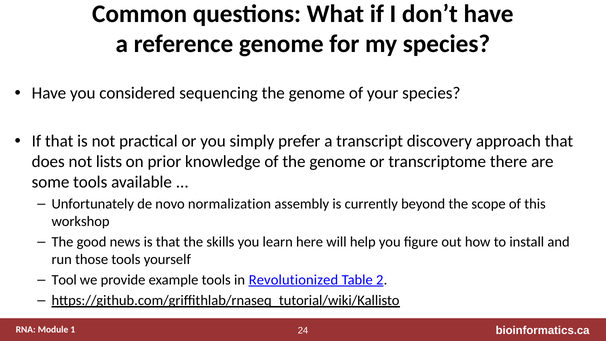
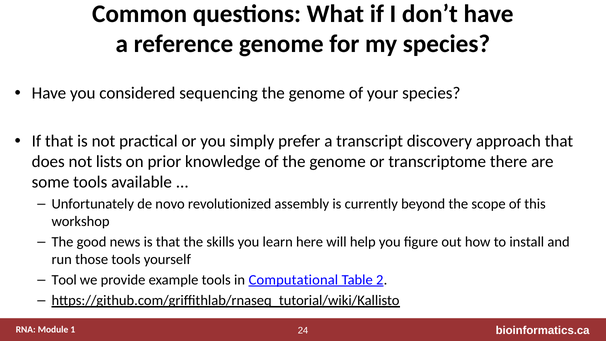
normalization: normalization -> revolutionized
Revolutionized: Revolutionized -> Computational
